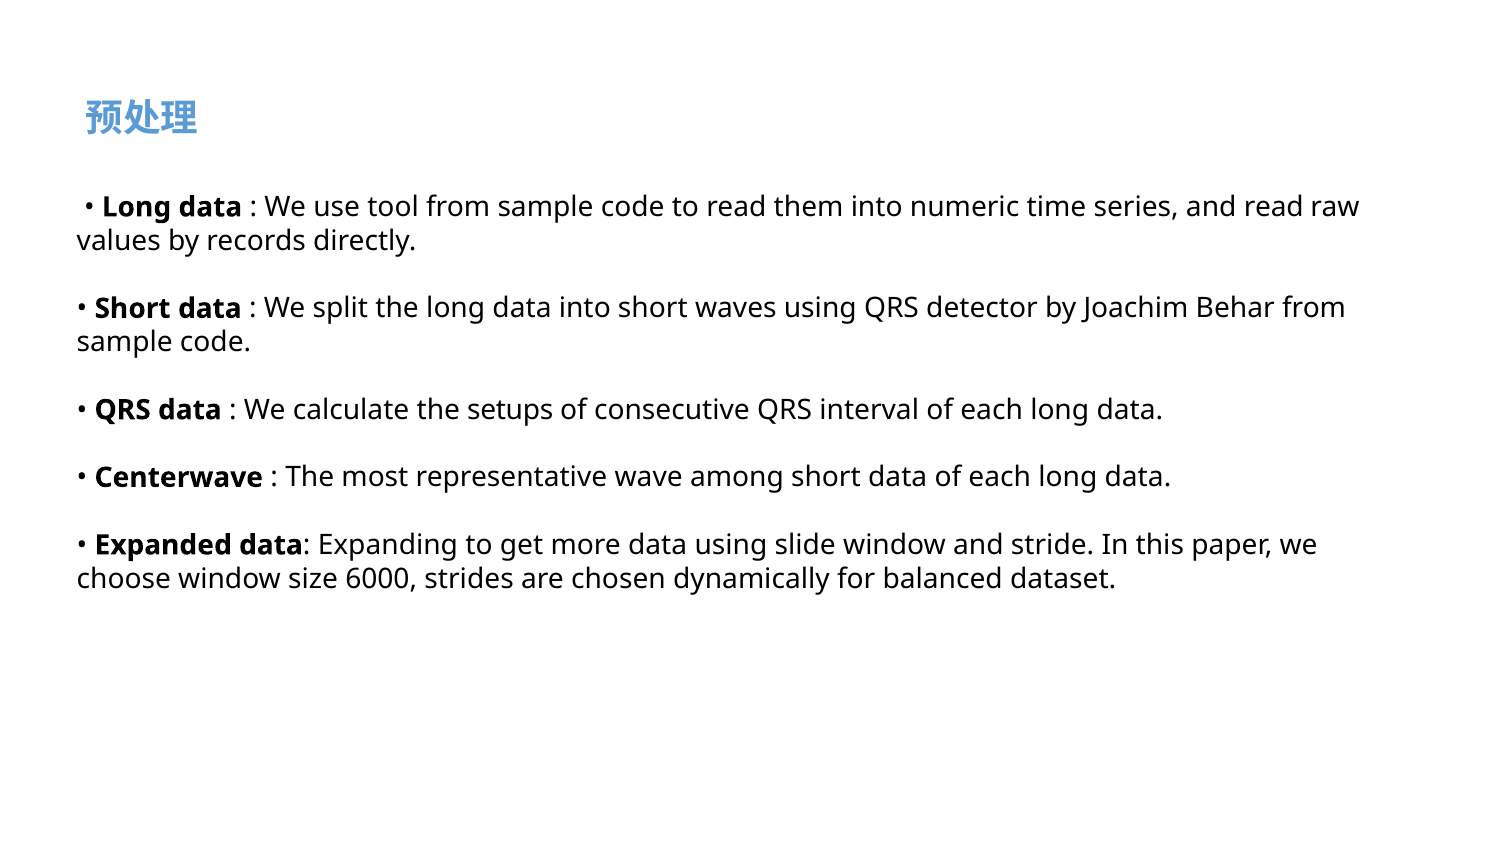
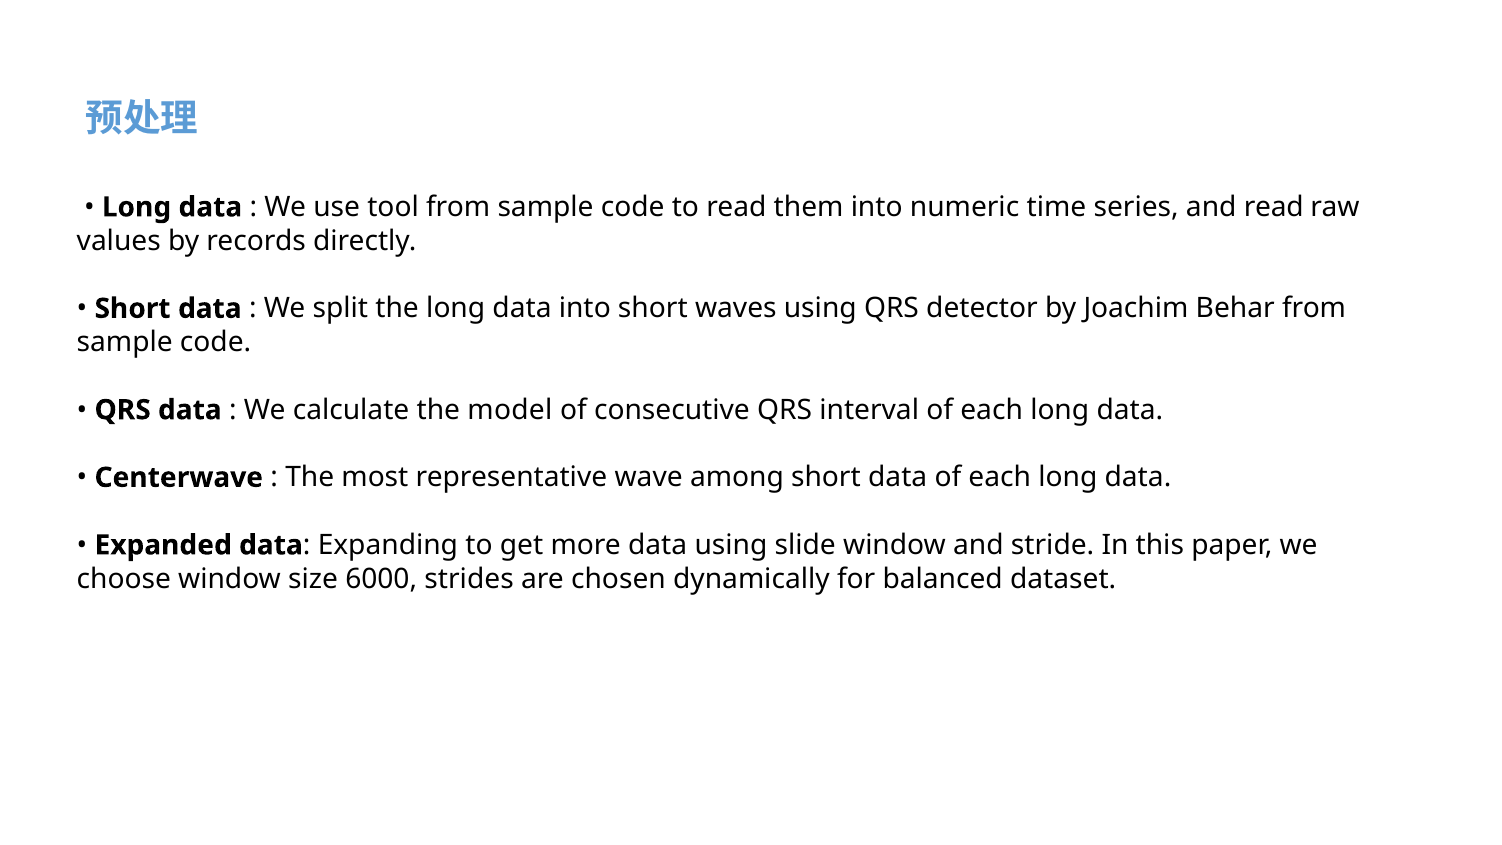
setups: setups -> model
